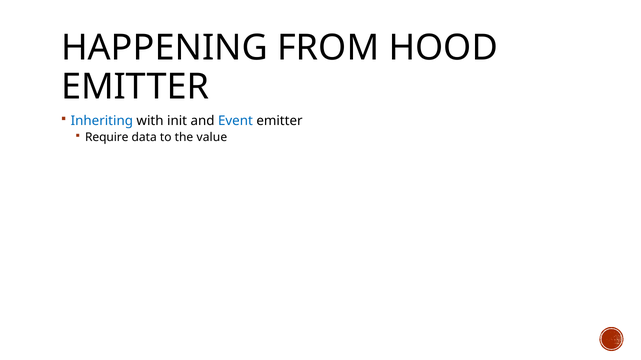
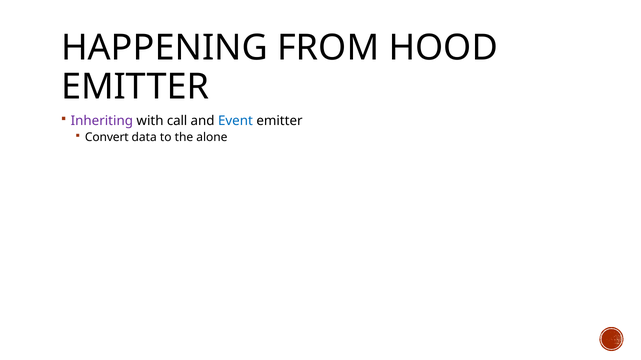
Inheriting colour: blue -> purple
init: init -> call
Require: Require -> Convert
value: value -> alone
